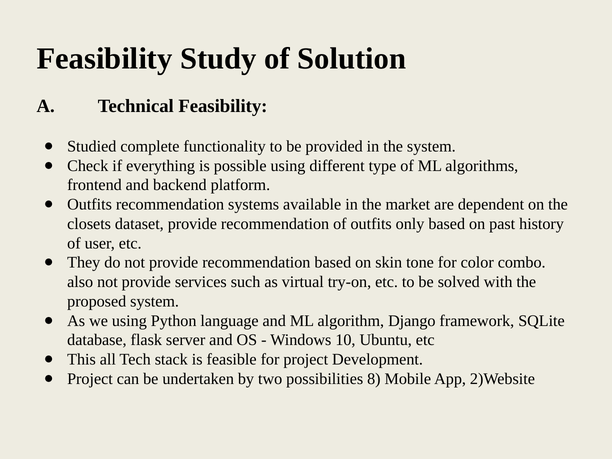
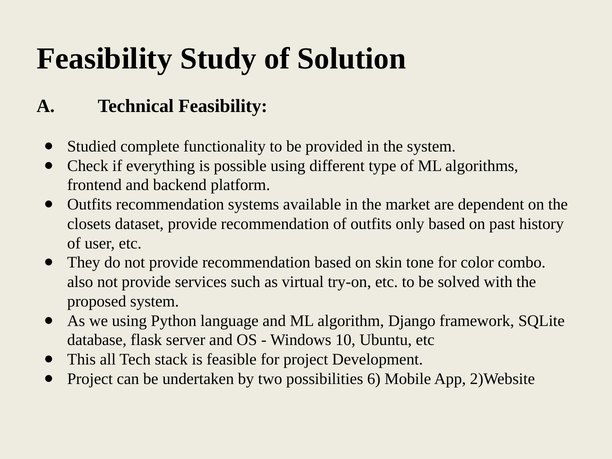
8: 8 -> 6
